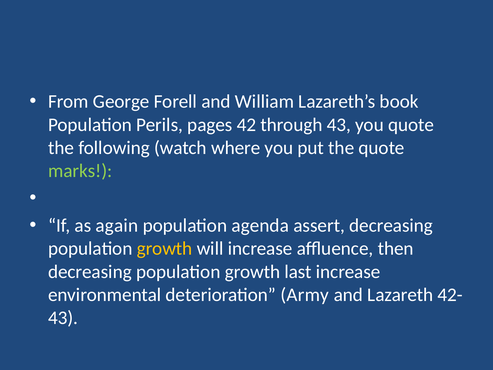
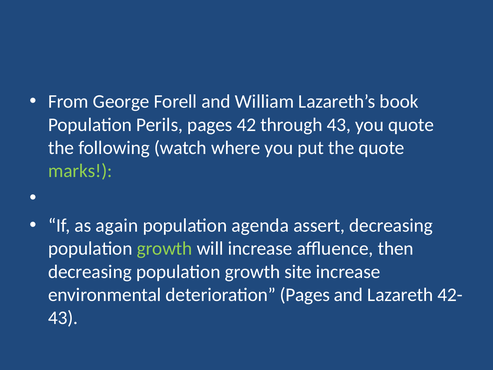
growth at (165, 248) colour: yellow -> light green
last: last -> site
deterioration Army: Army -> Pages
